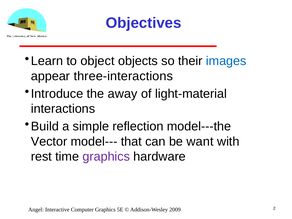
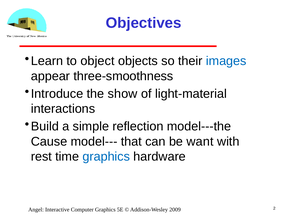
three-interactions: three-interactions -> three-smoothness
away: away -> show
Vector: Vector -> Cause
graphics at (106, 157) colour: purple -> blue
